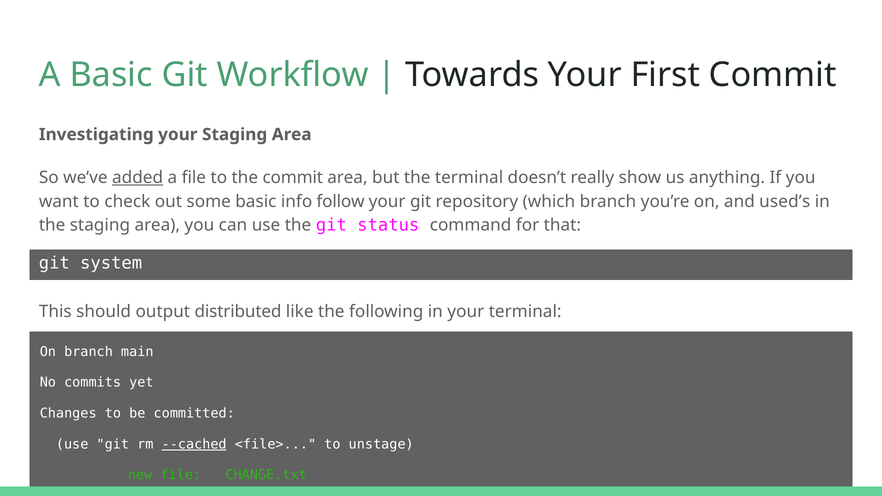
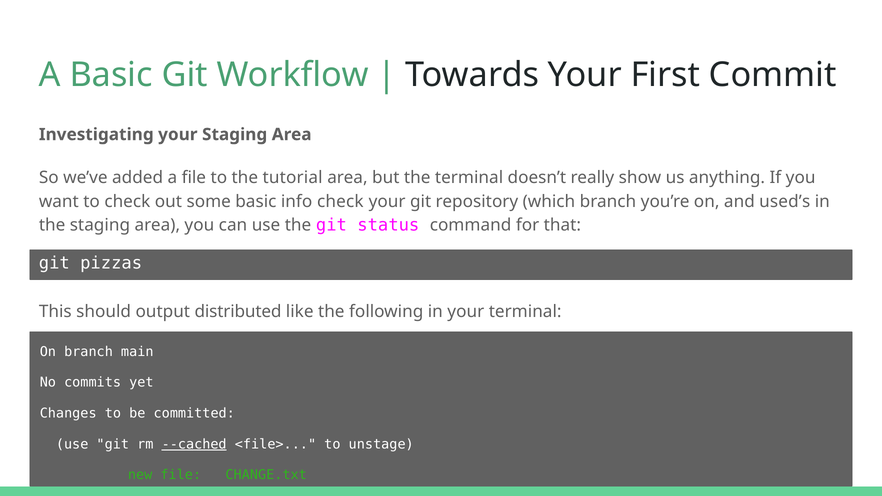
added underline: present -> none
the commit: commit -> tutorial
info follow: follow -> check
system: system -> pizzas
